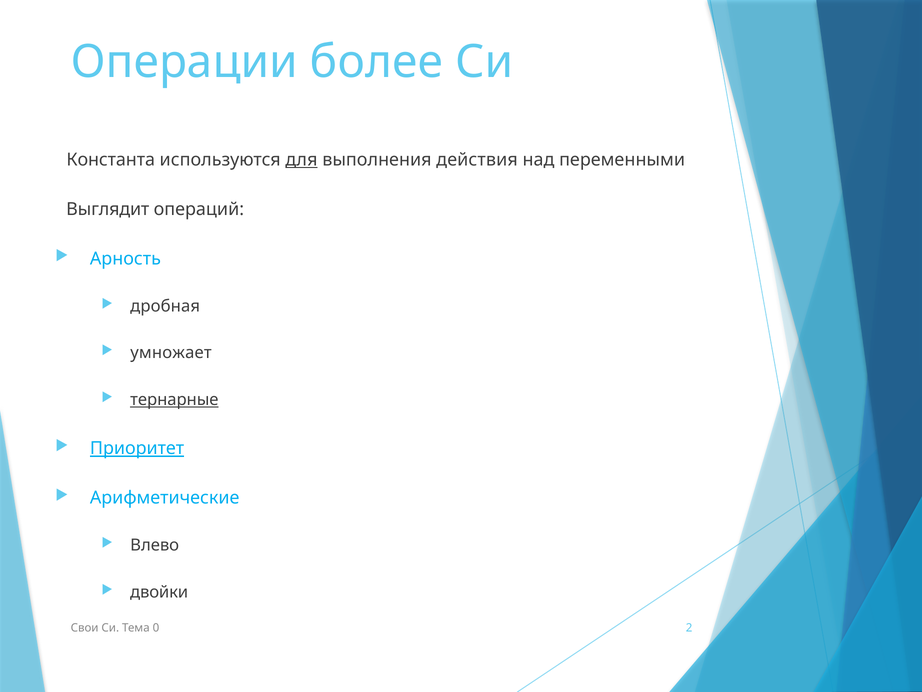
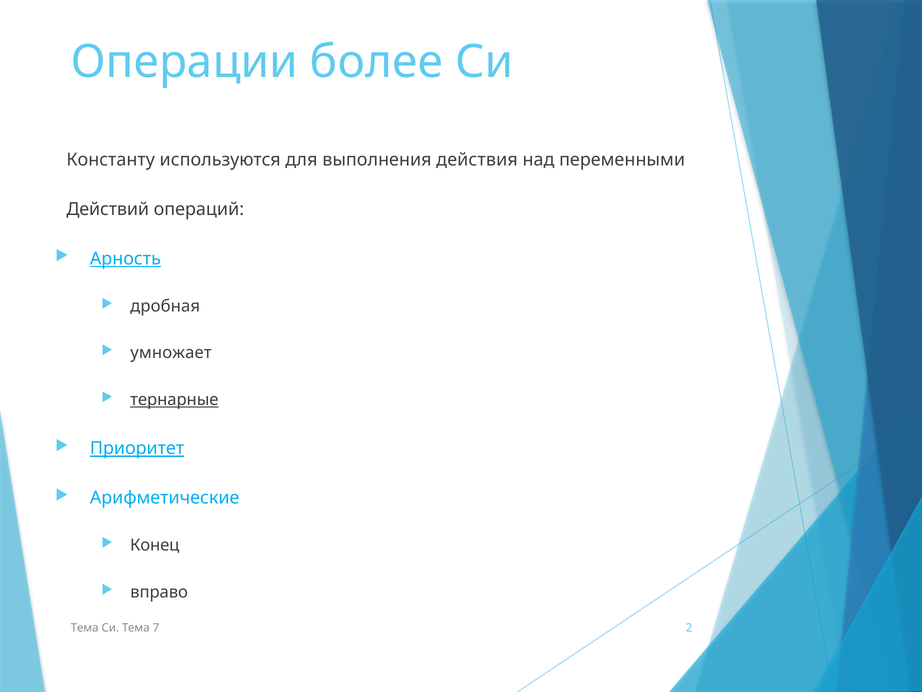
Константа: Константа -> Константу
для underline: present -> none
Выглядит: Выглядит -> Действий
Арность underline: none -> present
Влево: Влево -> Конец
двойки: двойки -> вправо
Свои at (85, 627): Свои -> Тема
0: 0 -> 7
